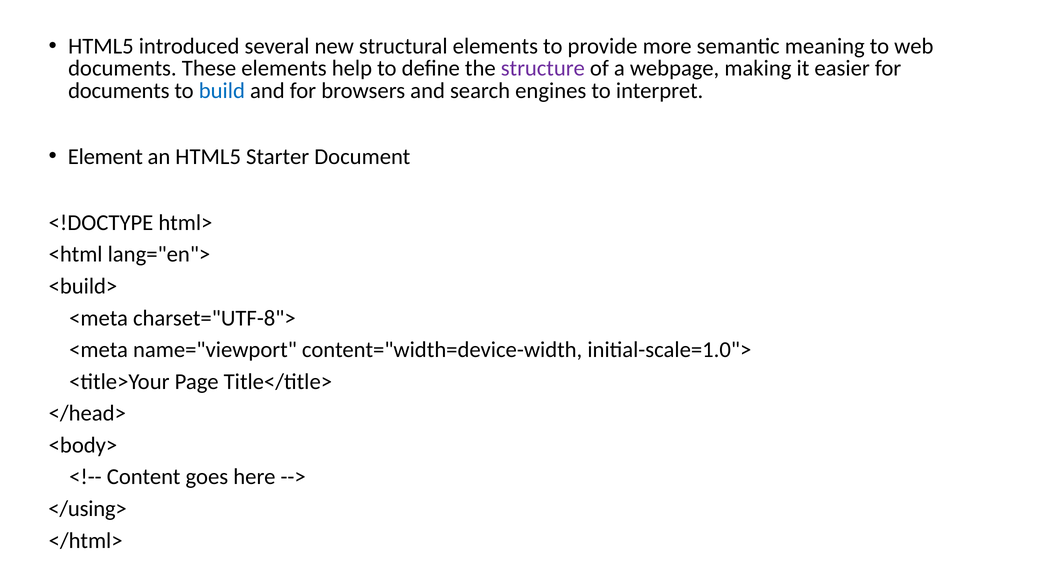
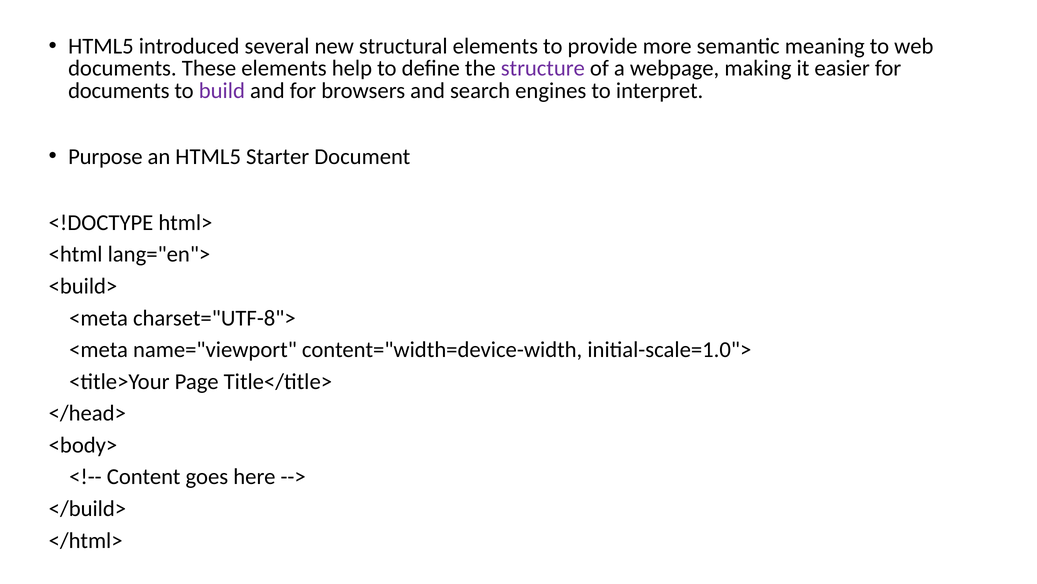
build colour: blue -> purple
Element: Element -> Purpose
</using>: </using> -> </build>
